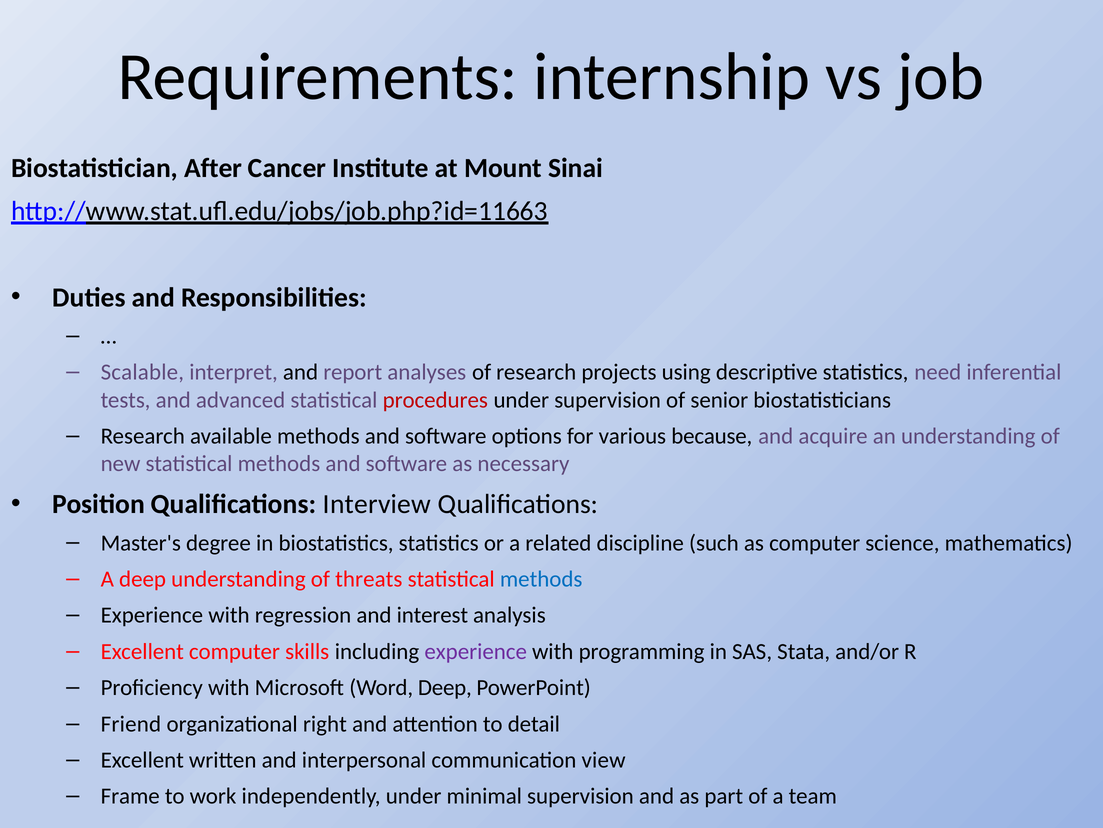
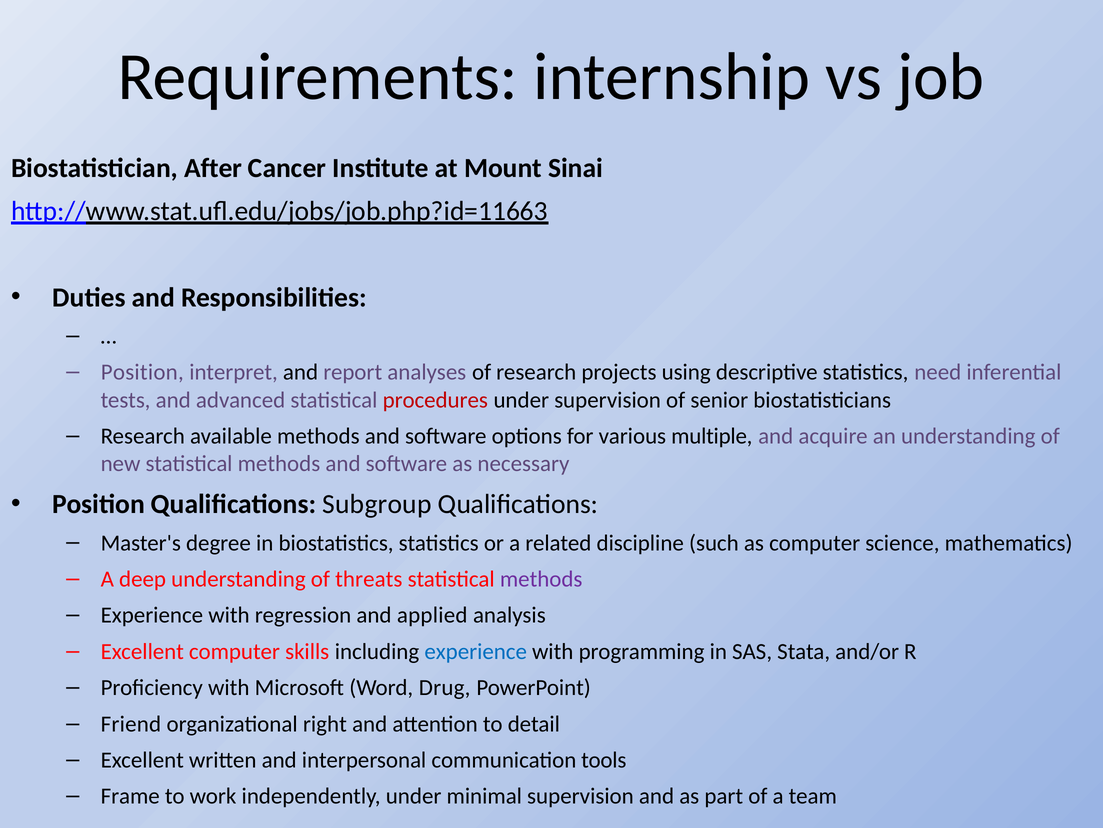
Scalable at (142, 372): Scalable -> Position
because: because -> multiple
Interview: Interview -> Subgroup
methods at (541, 579) colour: blue -> purple
interest: interest -> applied
experience at (476, 651) colour: purple -> blue
Word Deep: Deep -> Drug
view: view -> tools
